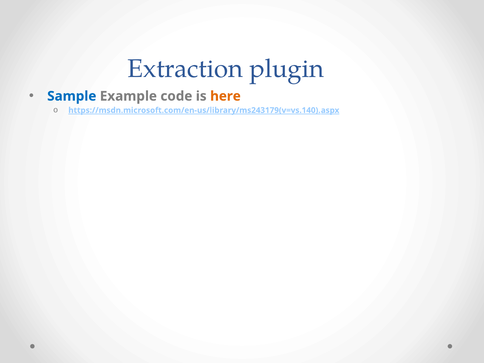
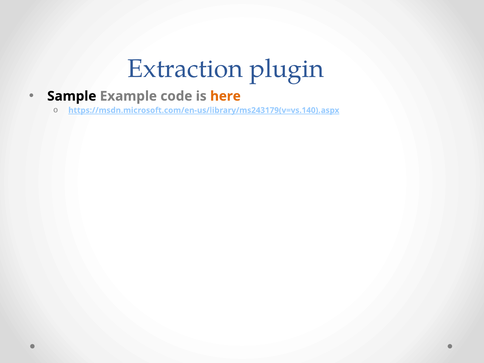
Sample colour: blue -> black
